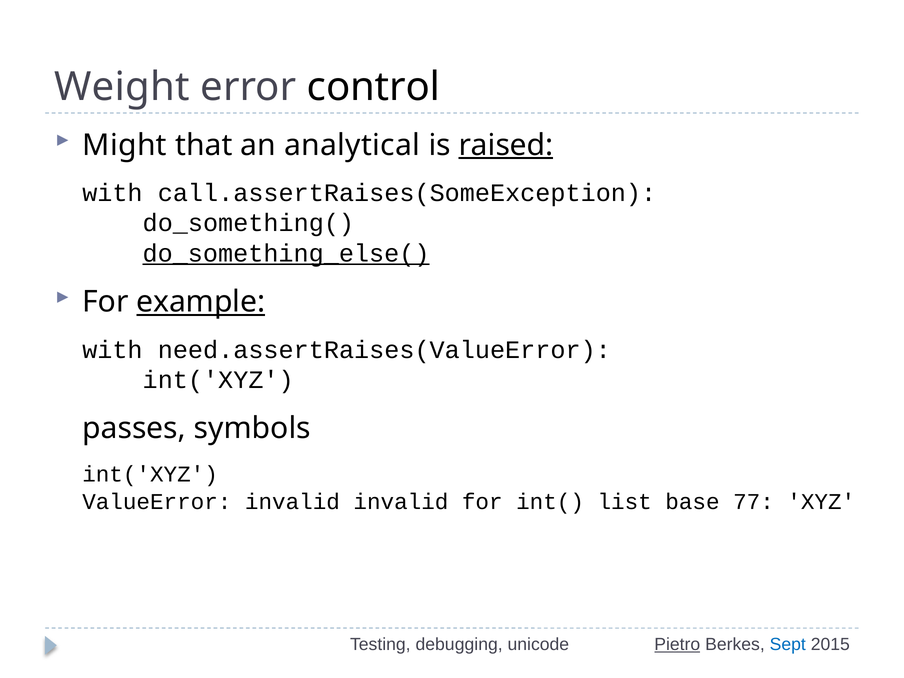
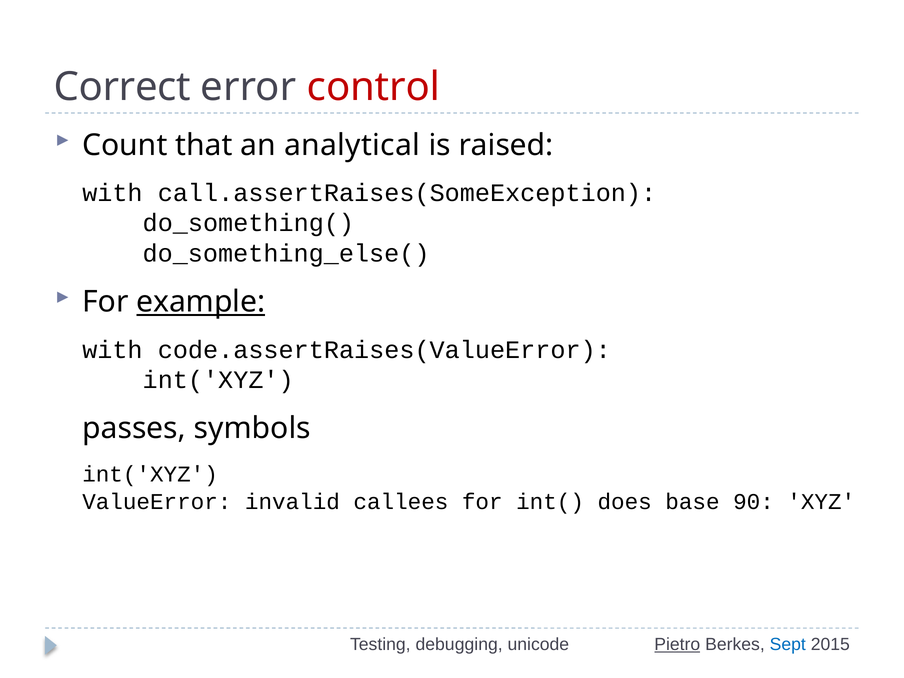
Weight: Weight -> Correct
control colour: black -> red
Might: Might -> Count
raised underline: present -> none
do_something_else( underline: present -> none
need.assertRaises(ValueError: need.assertRaises(ValueError -> code.assertRaises(ValueError
invalid invalid: invalid -> callees
list: list -> does
77: 77 -> 90
